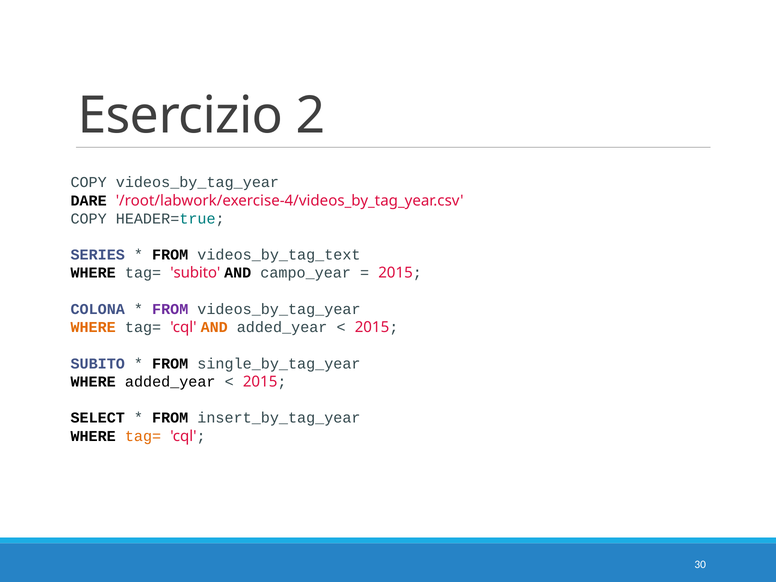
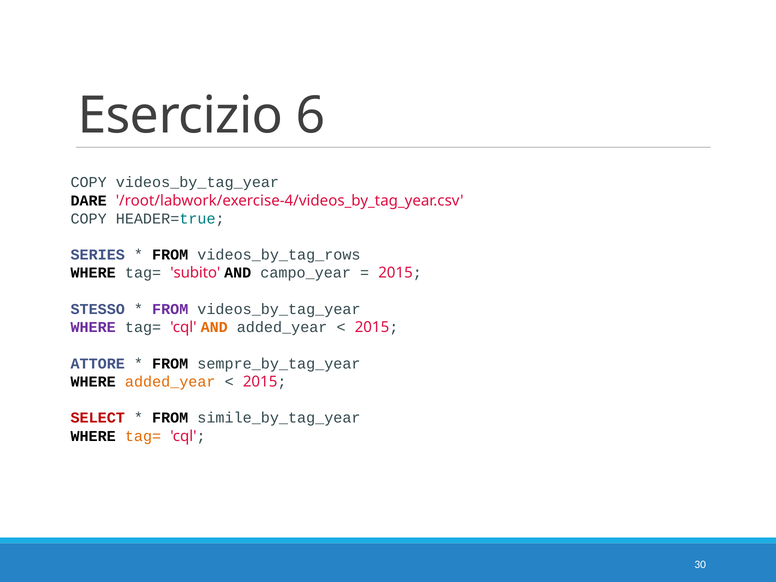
2: 2 -> 6
videos_by_tag_text: videos_by_tag_text -> videos_by_tag_rows
COLONA: COLONA -> STESSO
WHERE at (93, 327) colour: orange -> purple
SUBITO at (98, 364): SUBITO -> ATTORE
single_by_tag_year: single_by_tag_year -> sempre_by_tag_year
added_year at (170, 382) colour: black -> orange
SELECT colour: black -> red
insert_by_tag_year: insert_by_tag_year -> simile_by_tag_year
